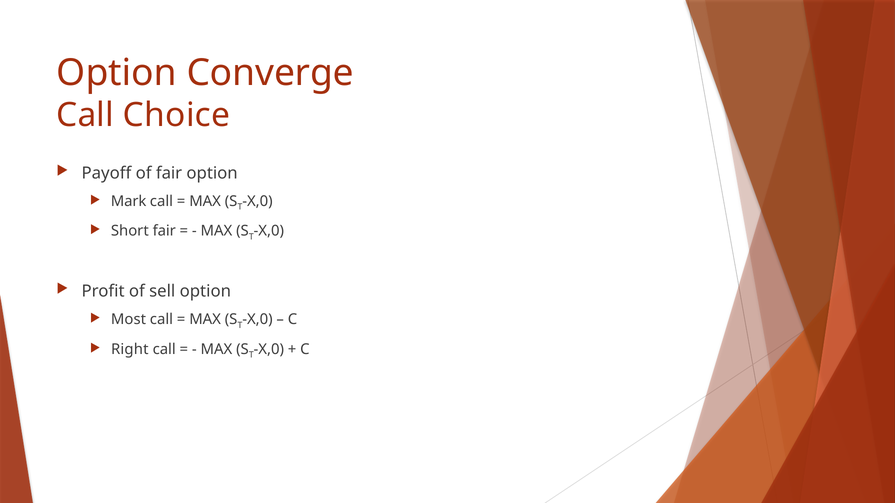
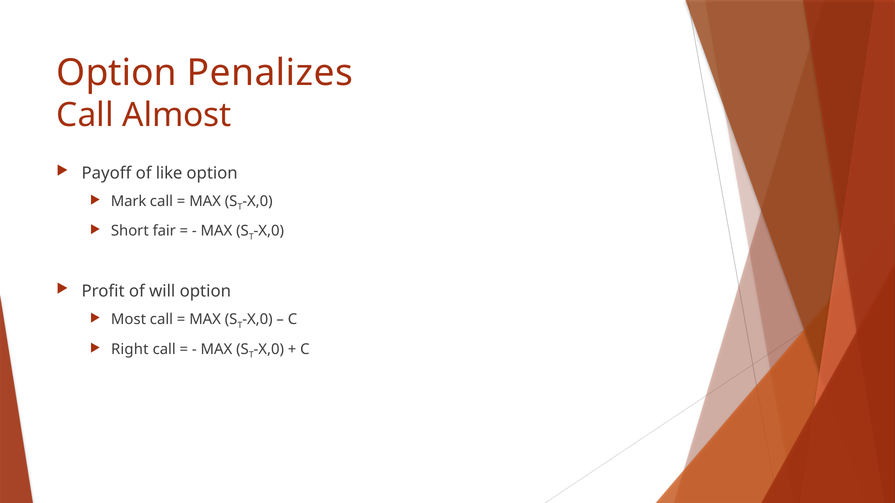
Converge: Converge -> Penalizes
Choice: Choice -> Almost
of fair: fair -> like
sell: sell -> will
